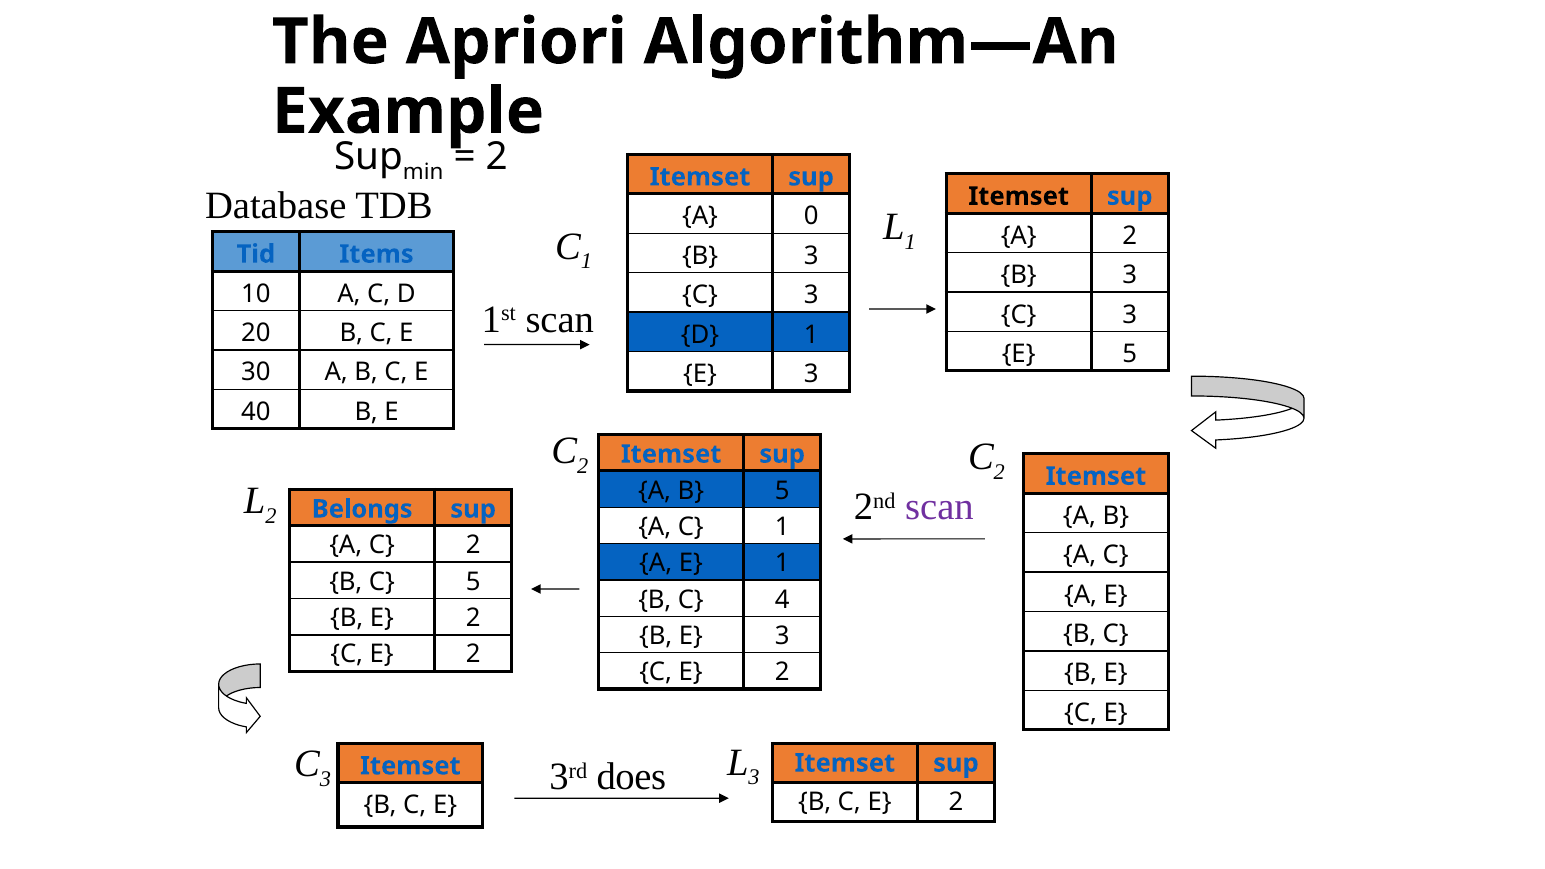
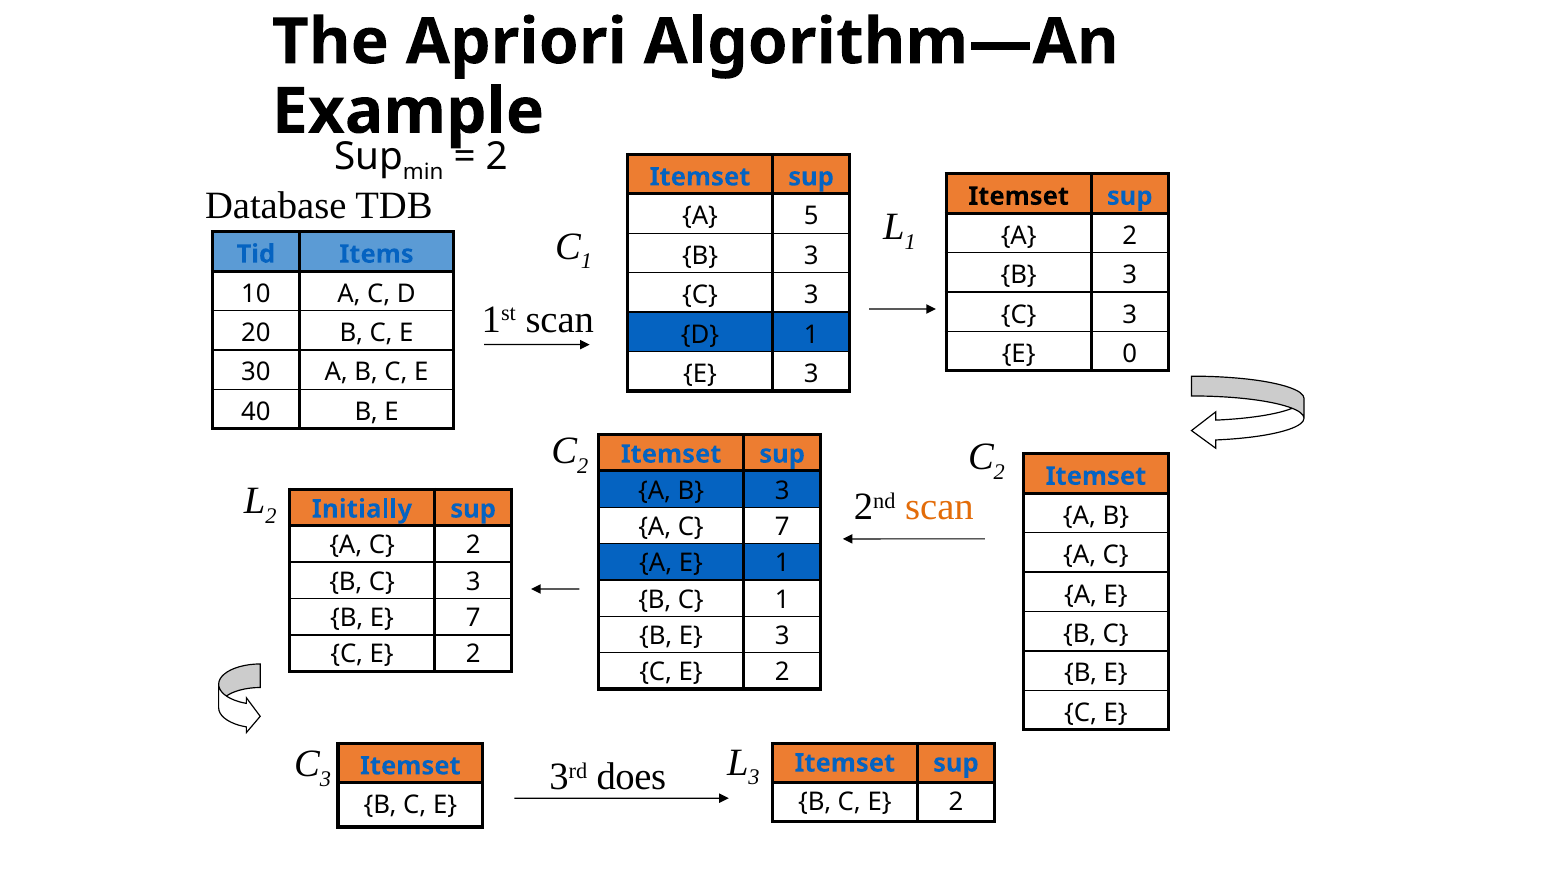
0: 0 -> 5
E 5: 5 -> 0
A B 5: 5 -> 3
scan at (939, 507) colour: purple -> orange
Belongs: Belongs -> Initially
A C 1: 1 -> 7
B C 5: 5 -> 3
B C 4: 4 -> 1
B E 2: 2 -> 7
